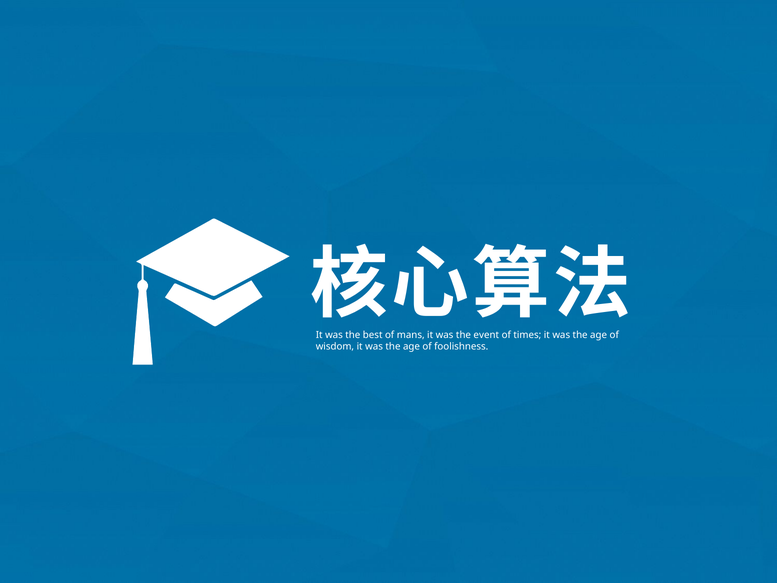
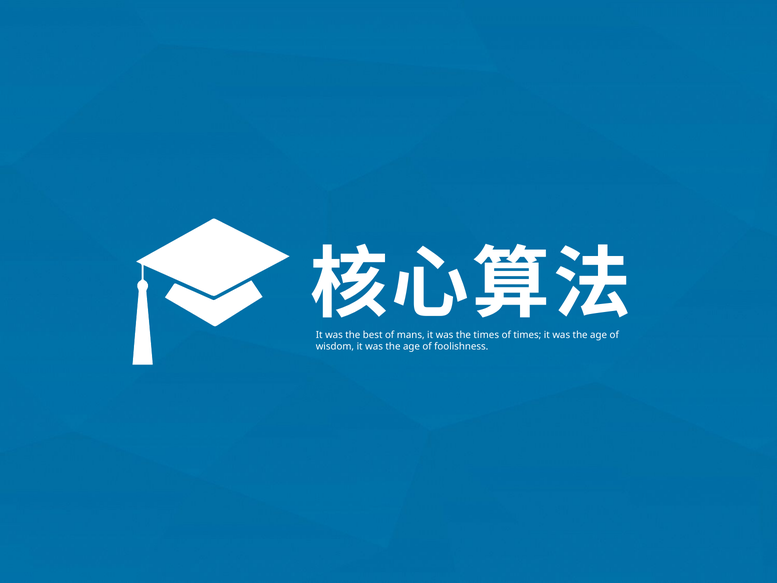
the event: event -> times
